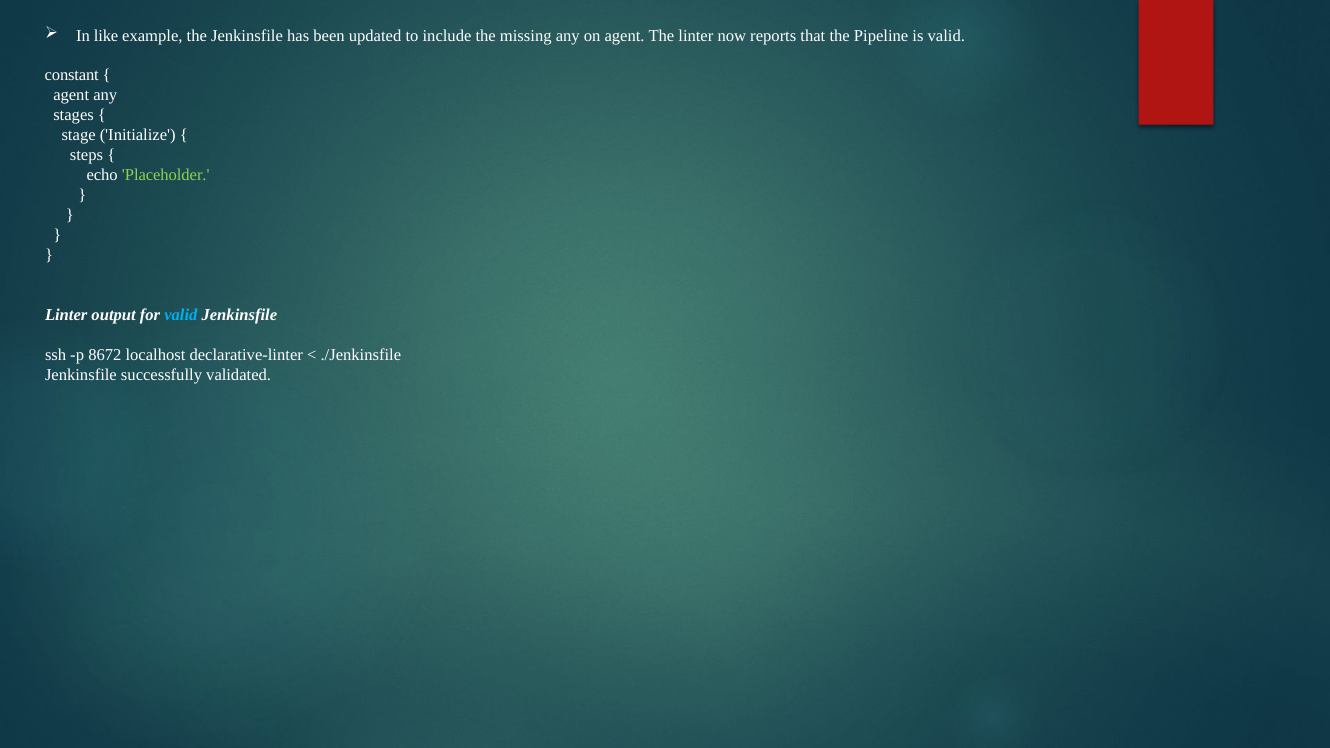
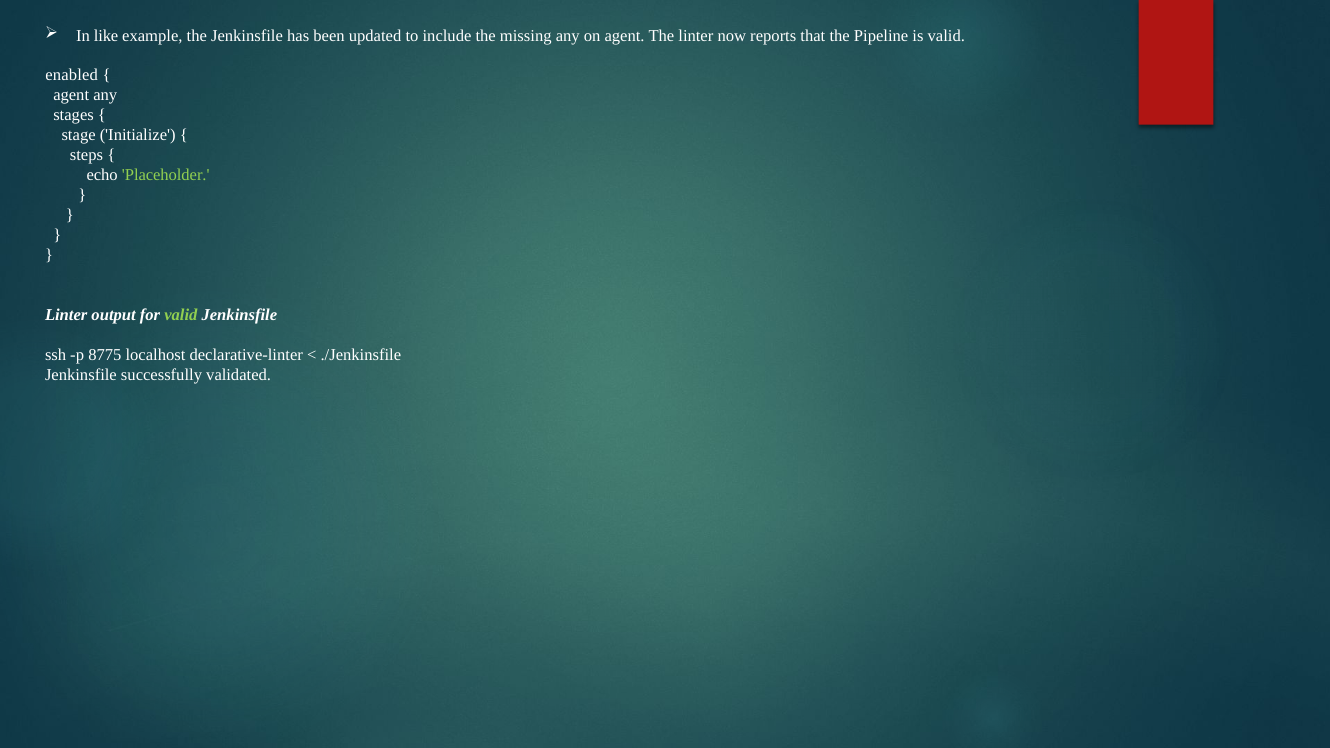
constant: constant -> enabled
valid at (181, 315) colour: light blue -> light green
8672: 8672 -> 8775
